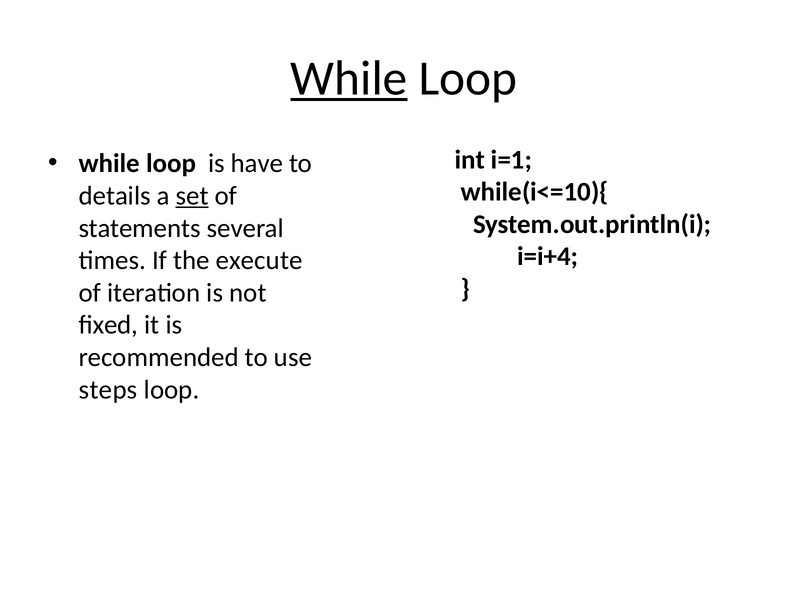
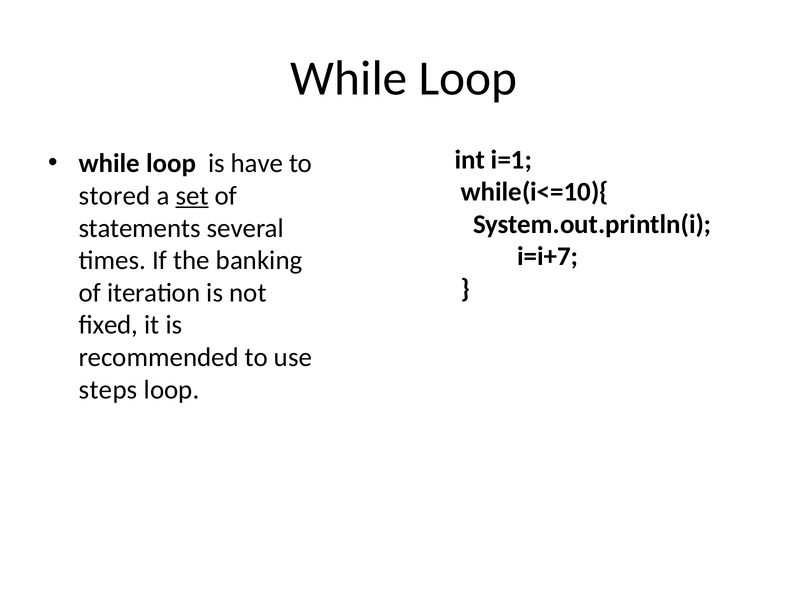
While at (349, 78) underline: present -> none
details: details -> stored
i=i+4: i=i+4 -> i=i+7
execute: execute -> banking
